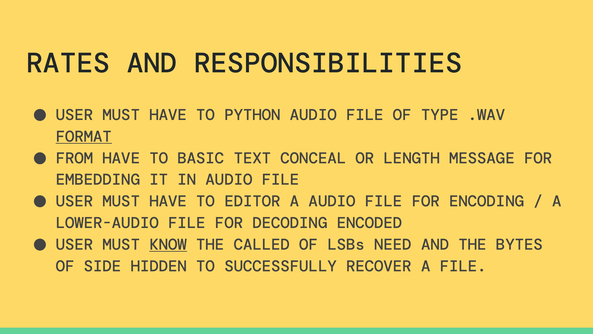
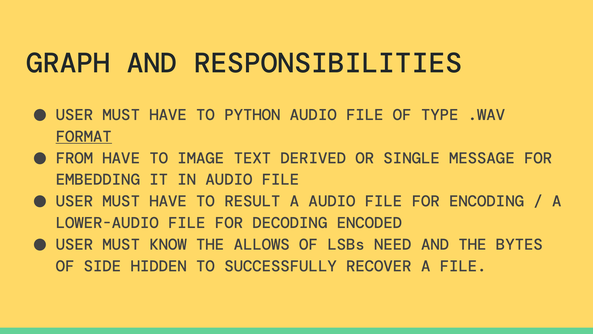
RATES: RATES -> GRAPH
BASIC: BASIC -> IMAGE
CONCEAL: CONCEAL -> DERIVED
LENGTH: LENGTH -> SINGLE
EDITOR: EDITOR -> RESULT
KNOW underline: present -> none
CALLED: CALLED -> ALLOWS
